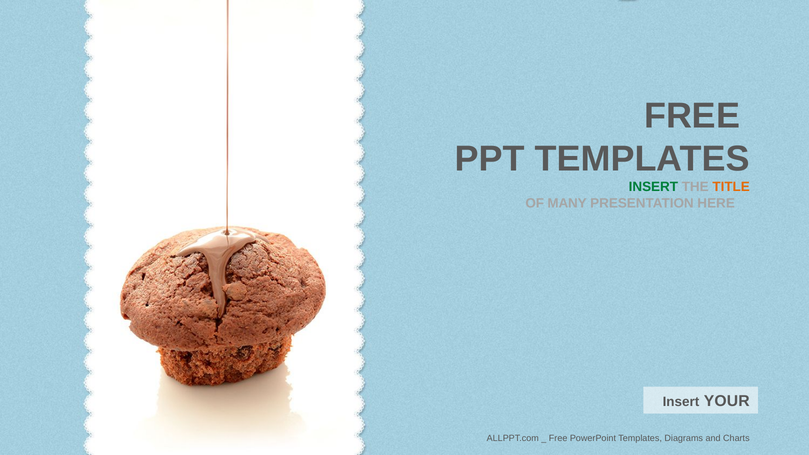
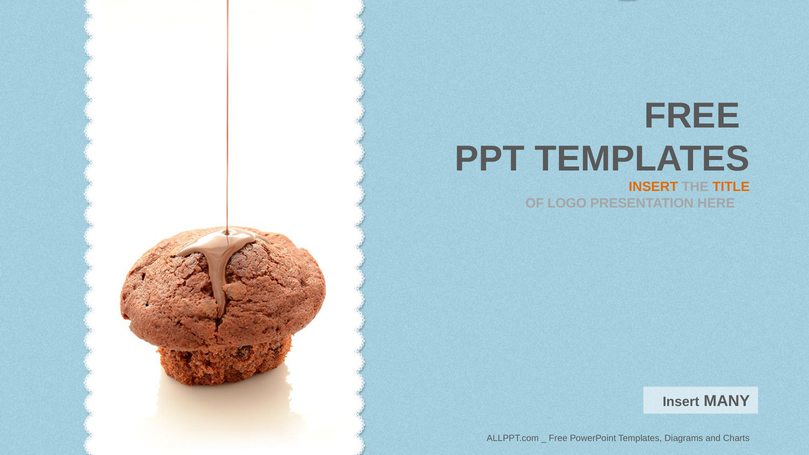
INSERT at (653, 187) colour: green -> orange
MANY: MANY -> LOGO
YOUR: YOUR -> MANY
